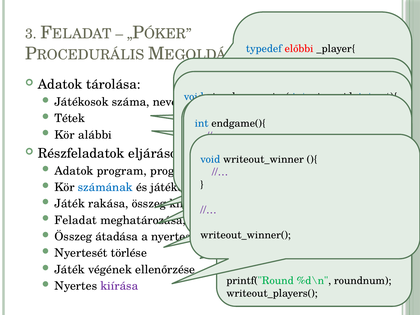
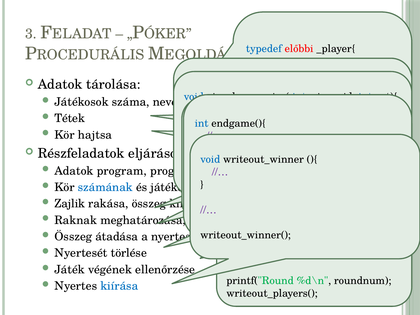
alábbi: alábbi -> hajtsa
Játék at (70, 204): Játék -> Zajlik
Feladat: Feladat -> Raknak
kiírása at (119, 286) colour: purple -> blue
